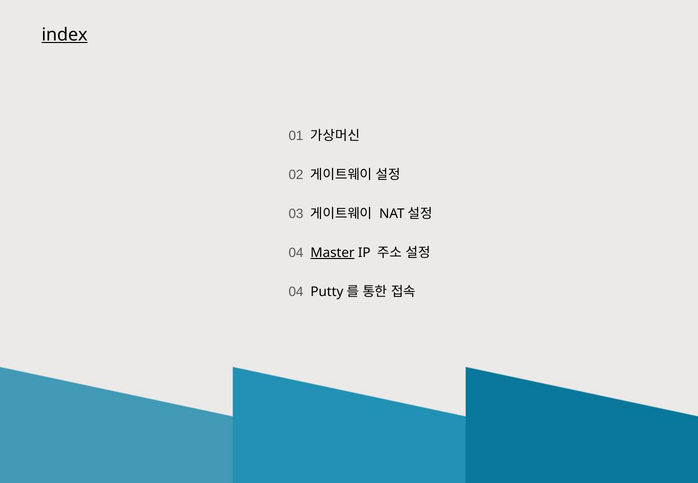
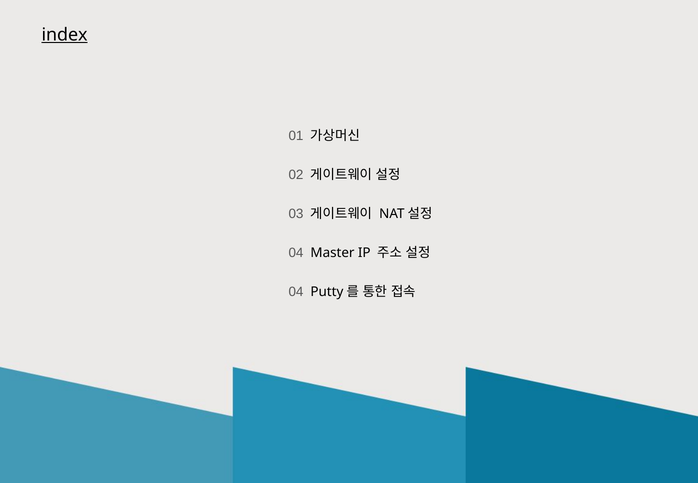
Master underline: present -> none
